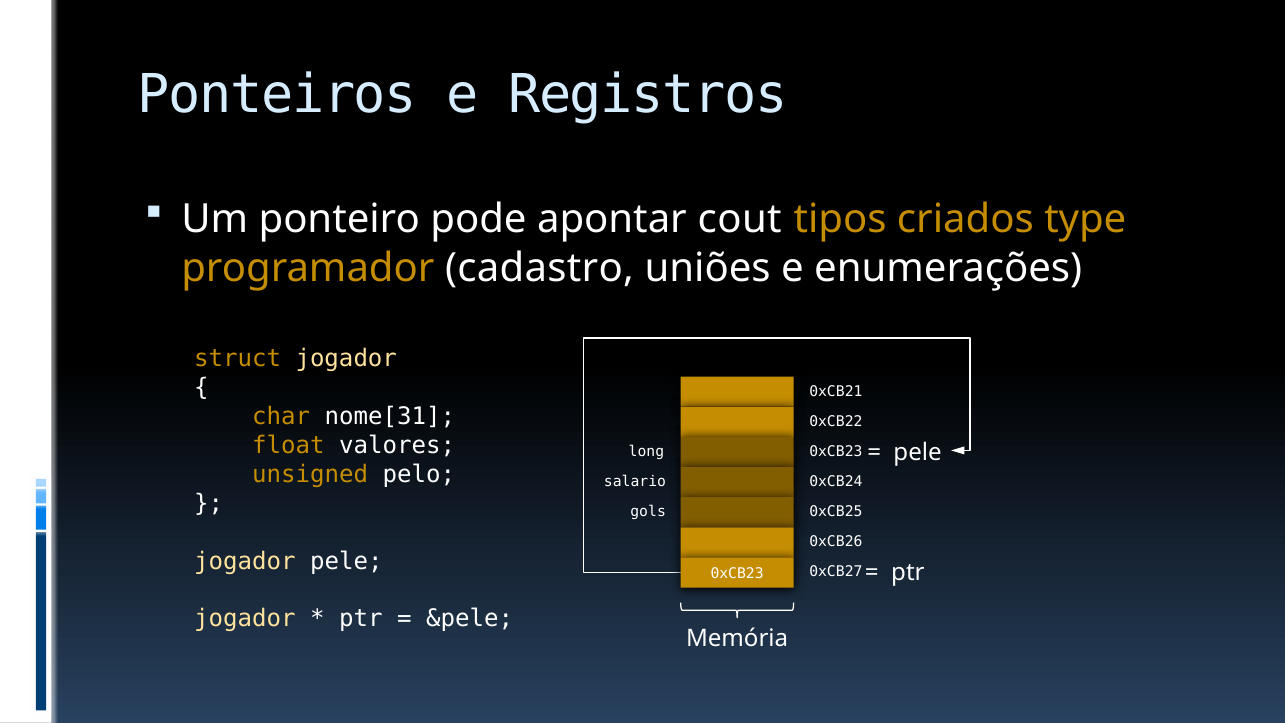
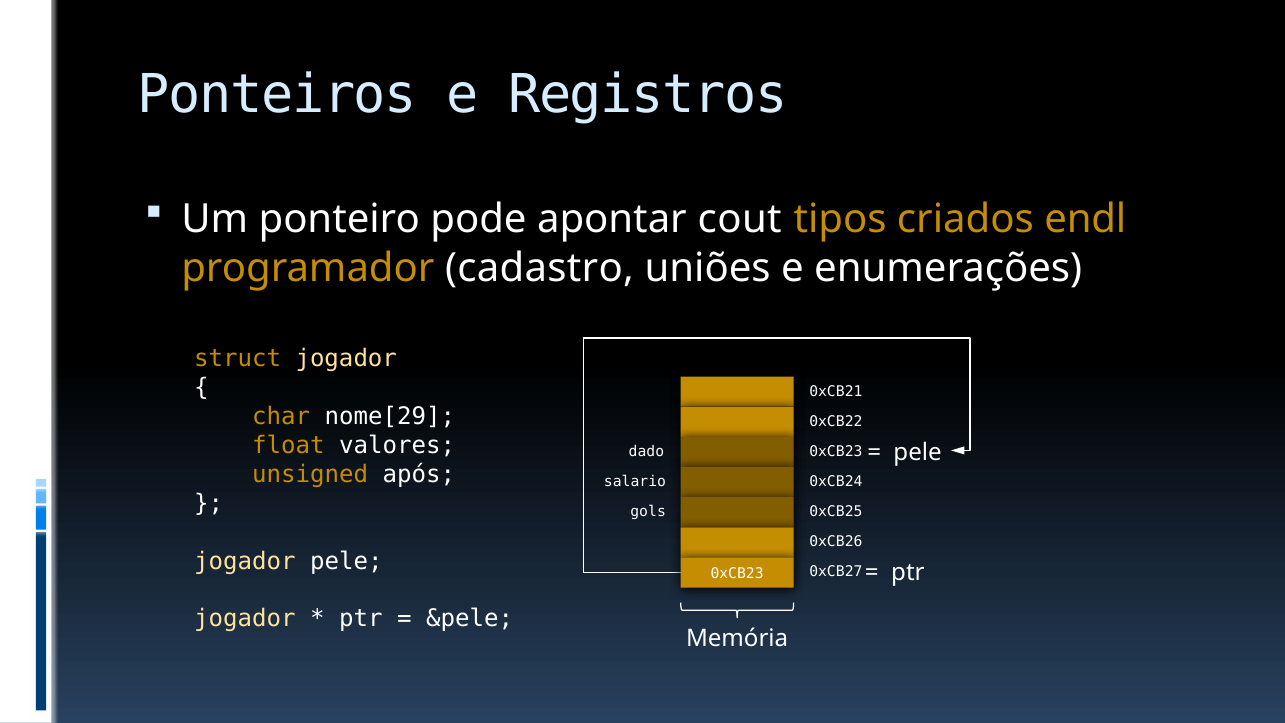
type: type -> endl
nome[31: nome[31 -> nome[29
long: long -> dado
pelo: pelo -> após
